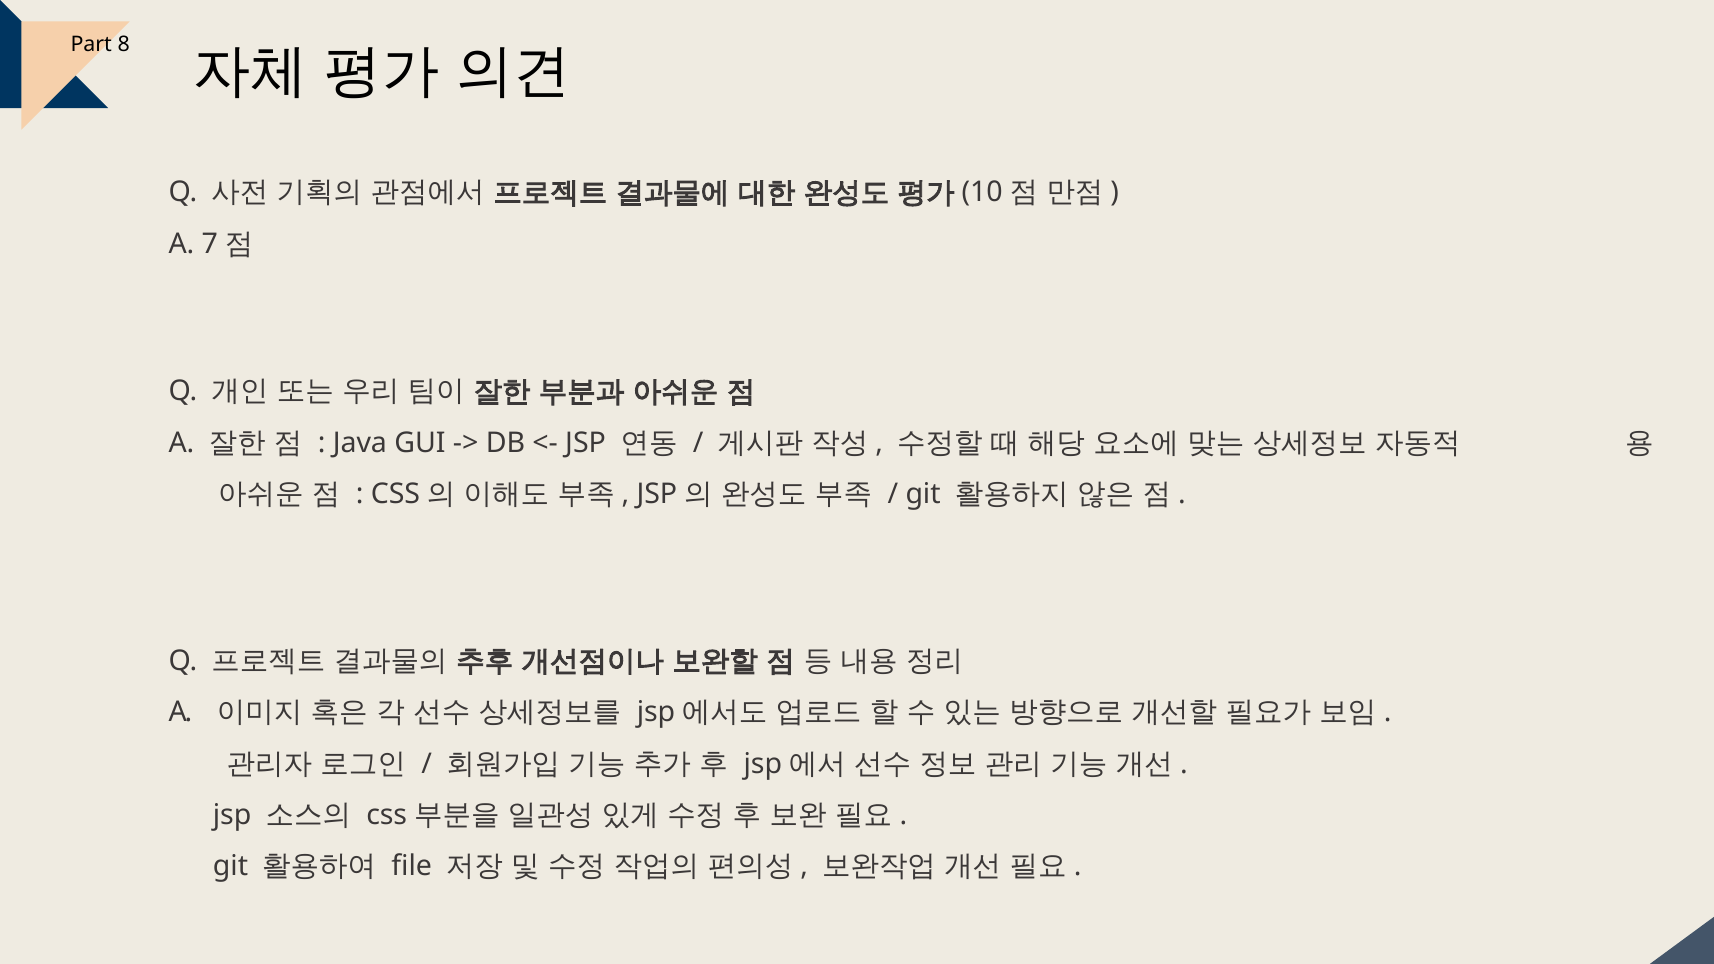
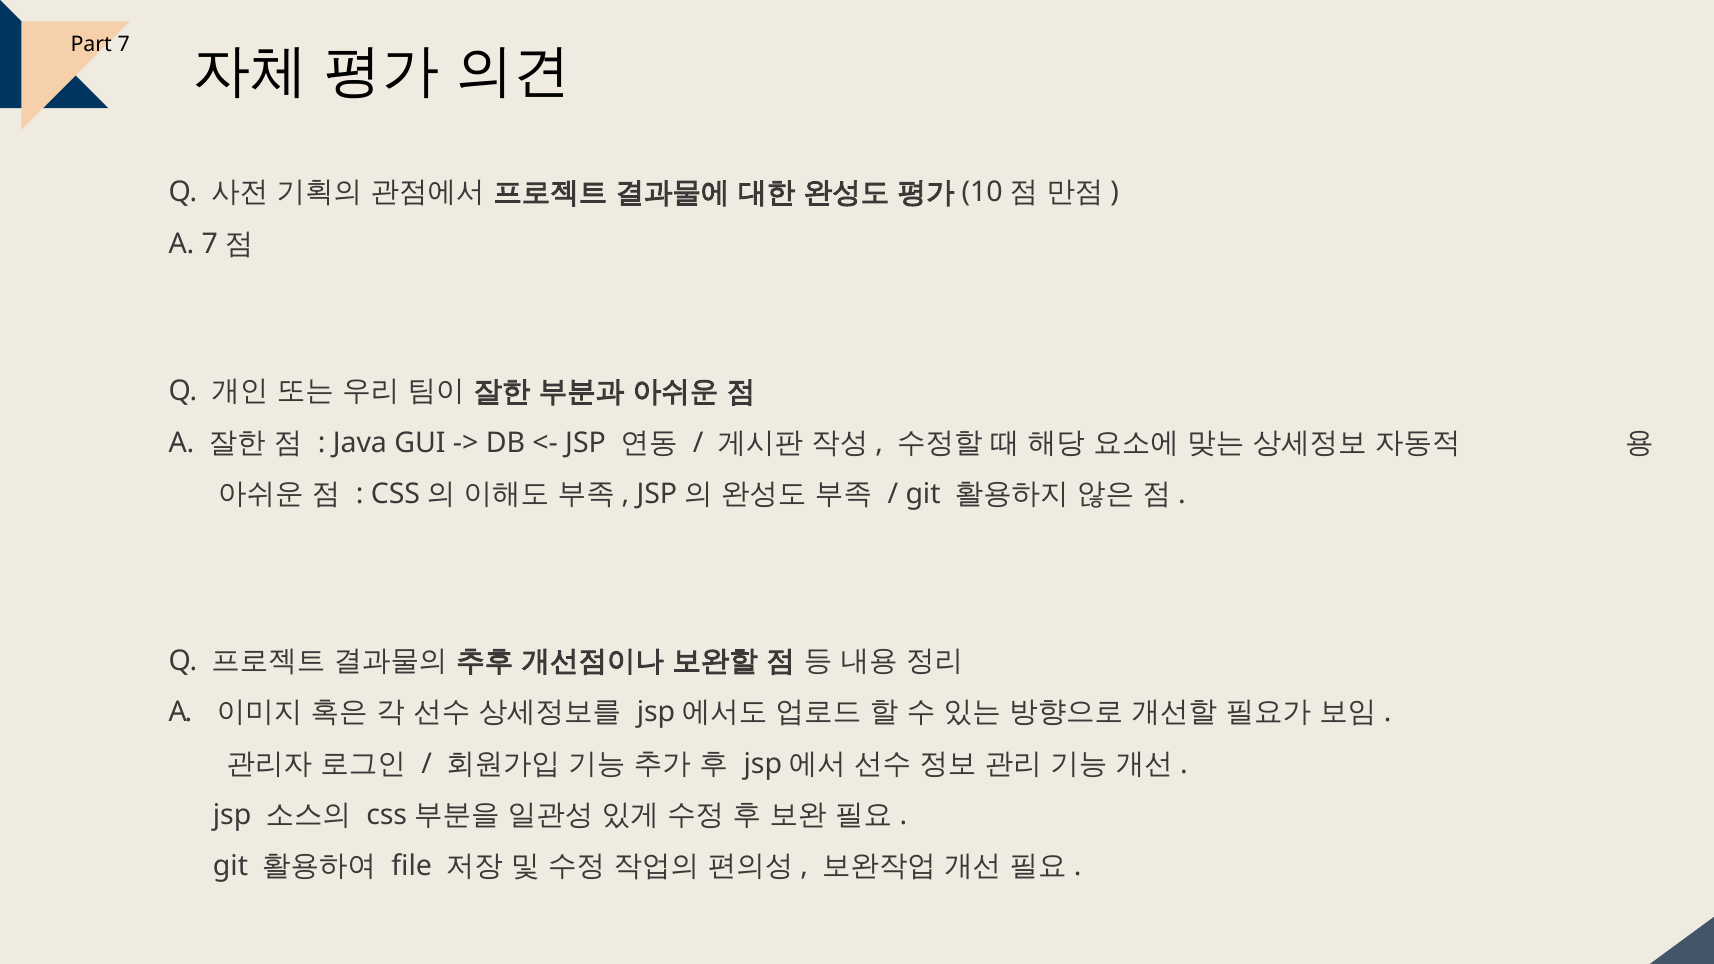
8: 8 -> 7
